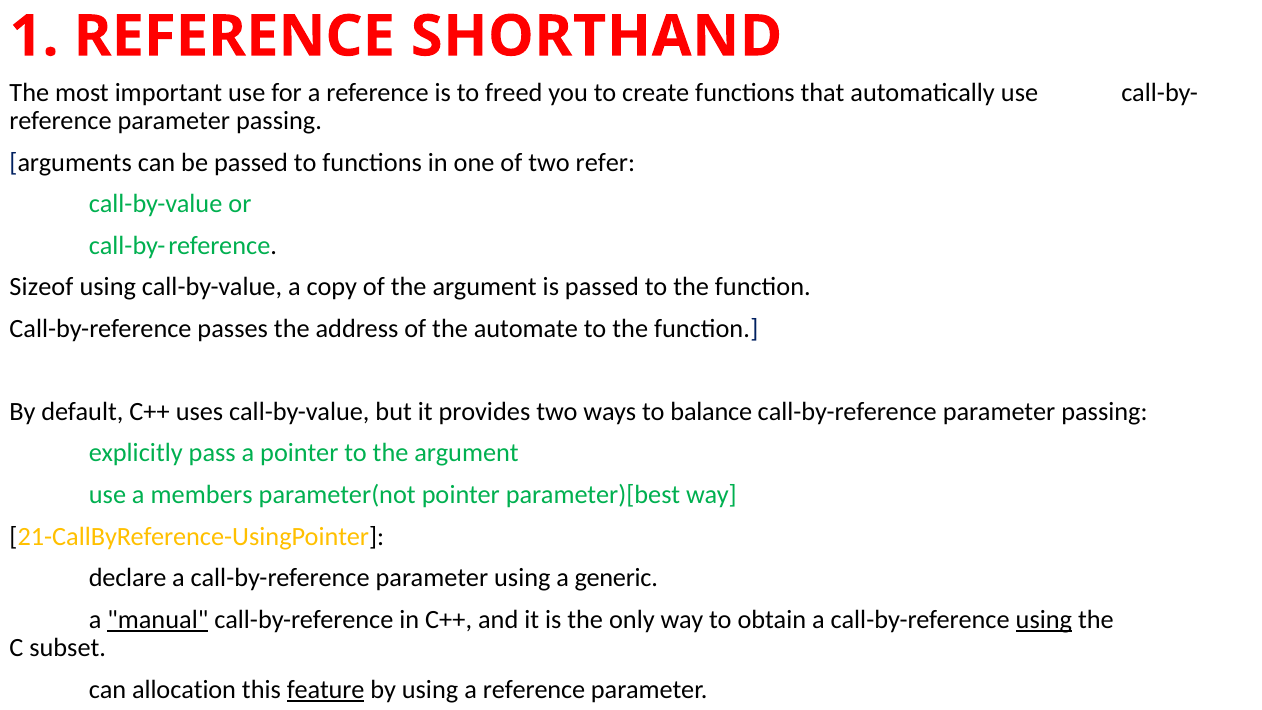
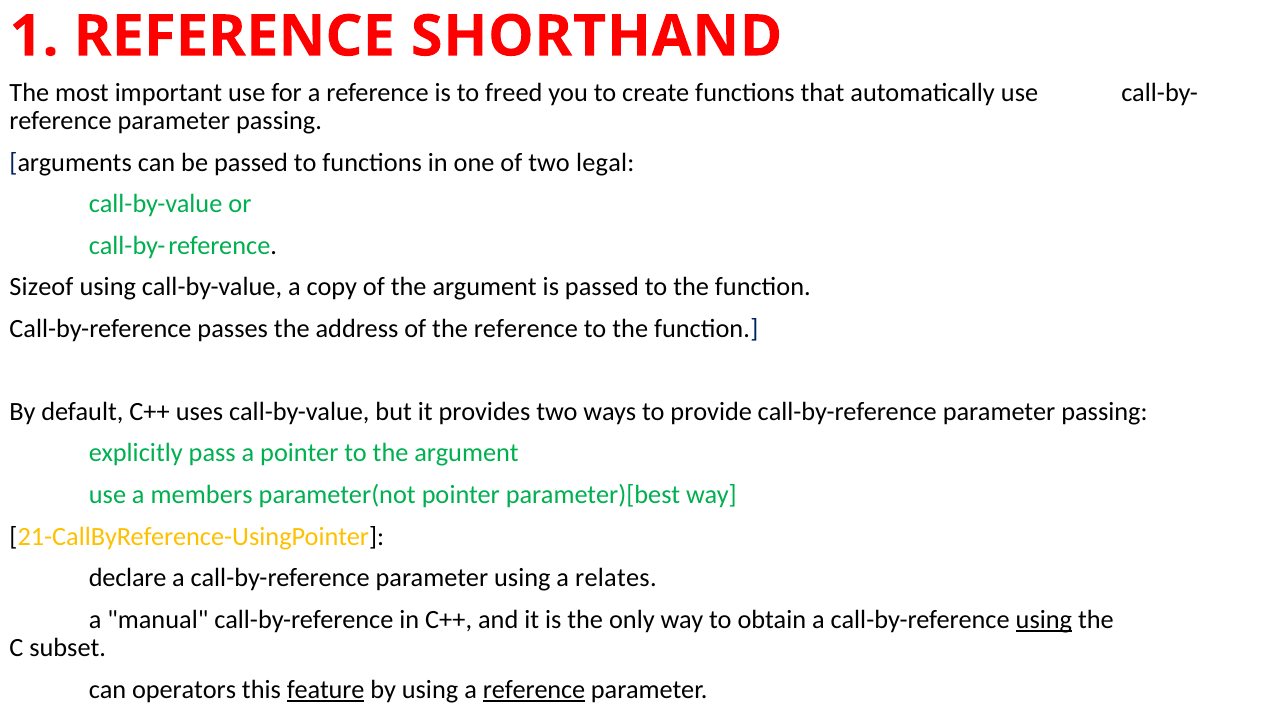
refer: refer -> legal
the automate: automate -> reference
balance: balance -> provide
generic: generic -> relates
manual underline: present -> none
allocation: allocation -> operators
reference at (534, 689) underline: none -> present
